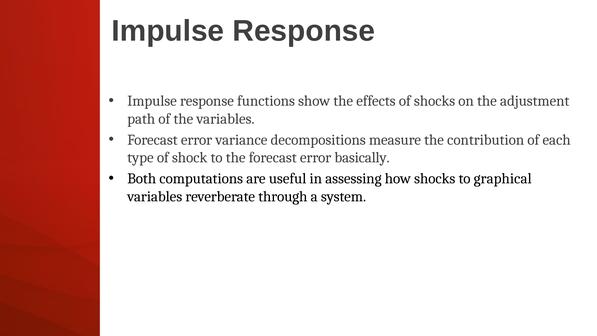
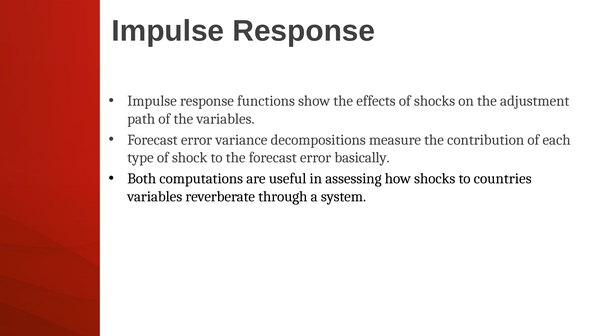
graphical: graphical -> countries
